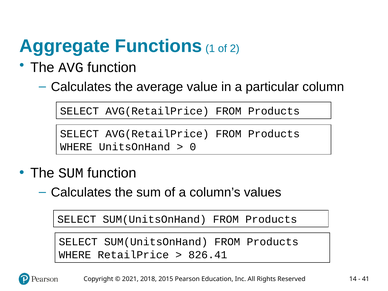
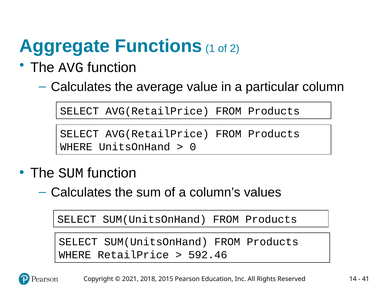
826.41: 826.41 -> 592.46
